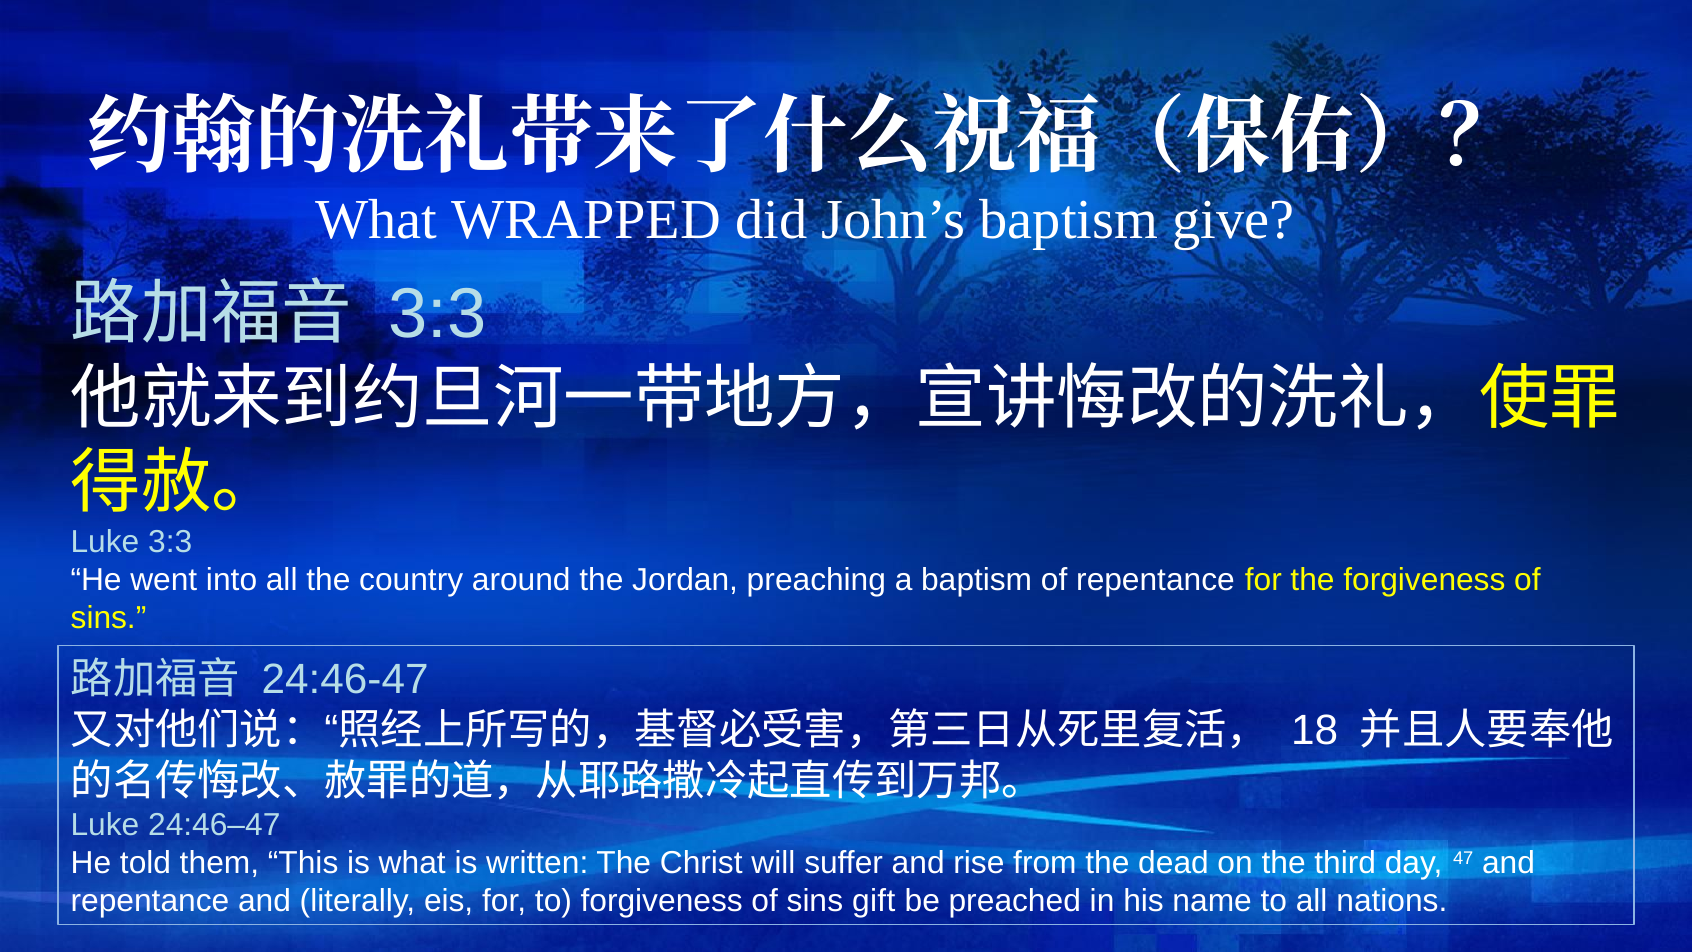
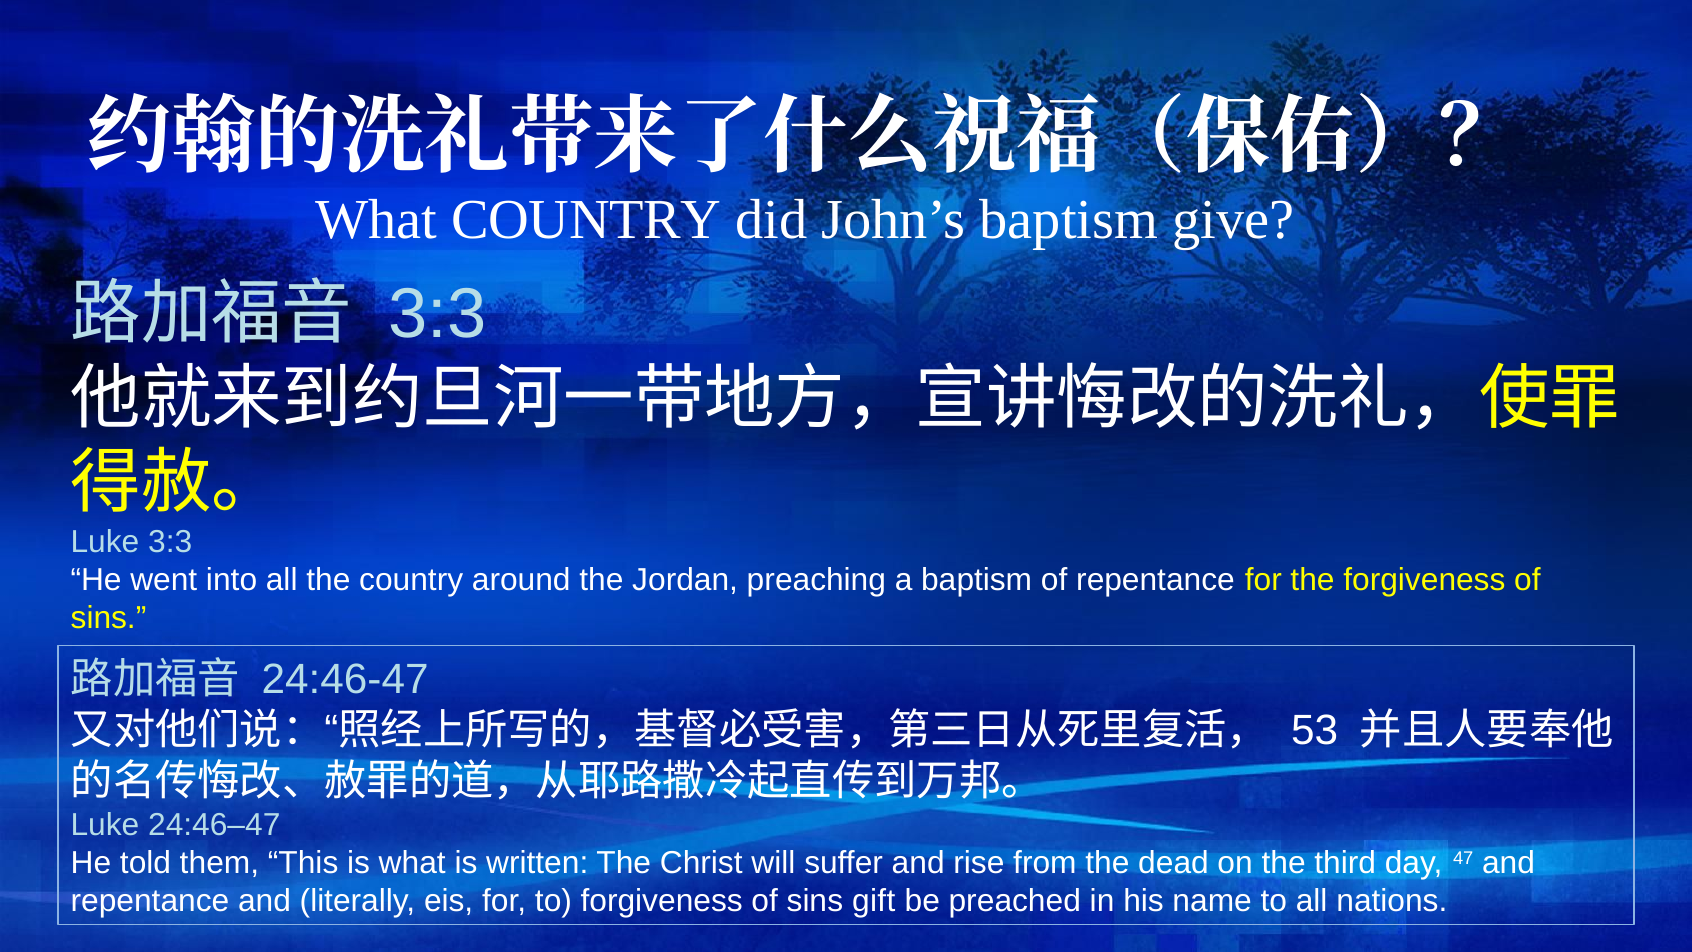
What WRAPPED: WRAPPED -> COUNTRY
18: 18 -> 53
